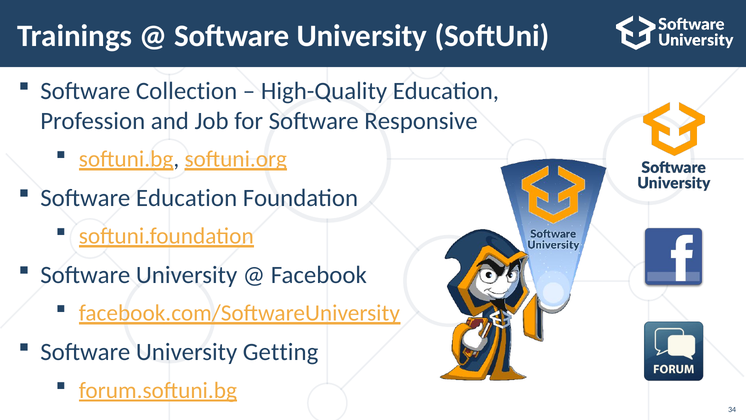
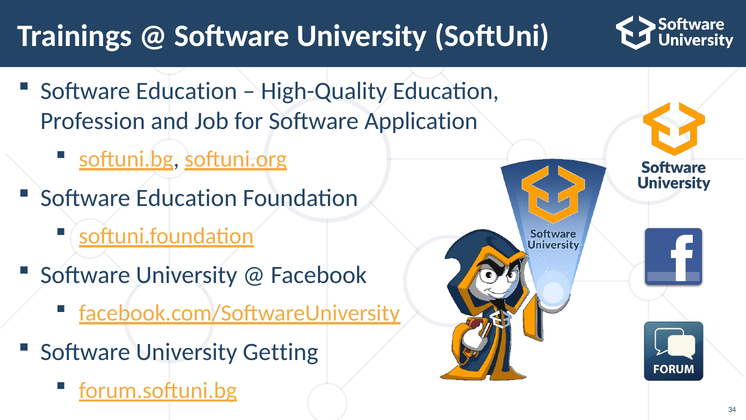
Collection at (187, 91): Collection -> Education
Responsive: Responsive -> Application
